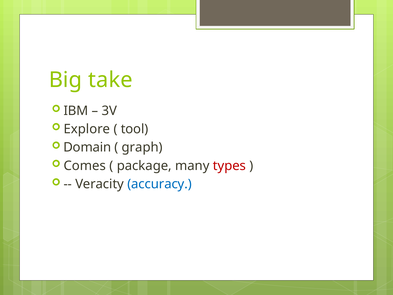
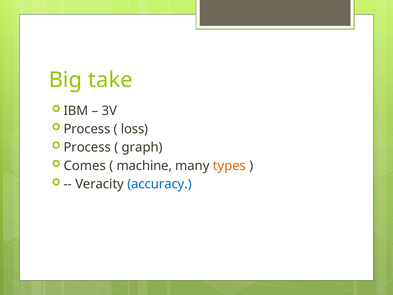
Explore at (87, 129): Explore -> Process
tool: tool -> loss
Domain at (87, 147): Domain -> Process
package: package -> machine
types colour: red -> orange
